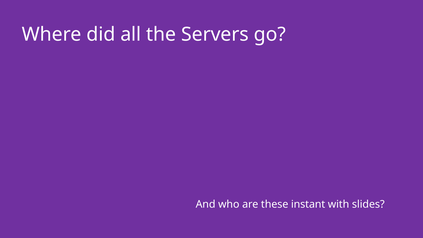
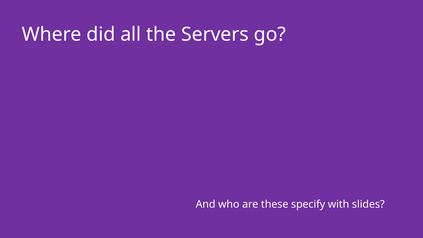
instant: instant -> specify
